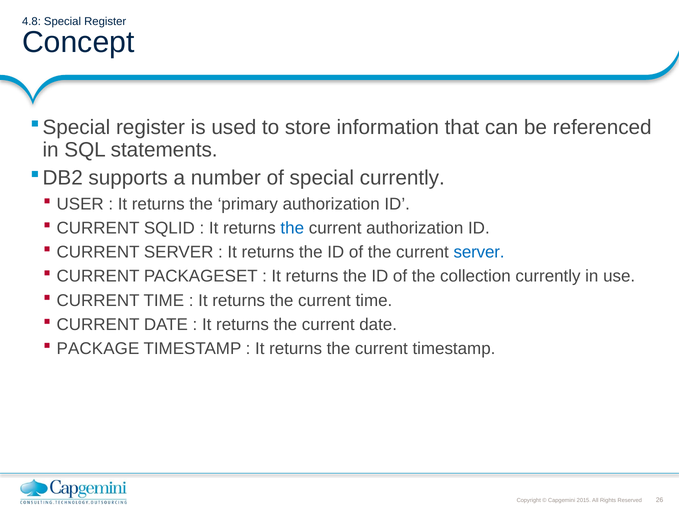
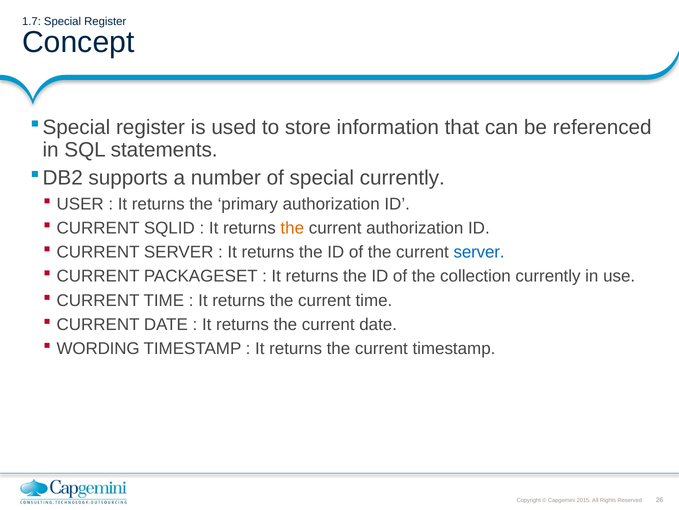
4.8: 4.8 -> 1.7
the at (292, 228) colour: blue -> orange
PACKAGE: PACKAGE -> WORDING
